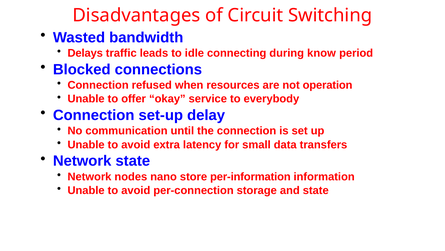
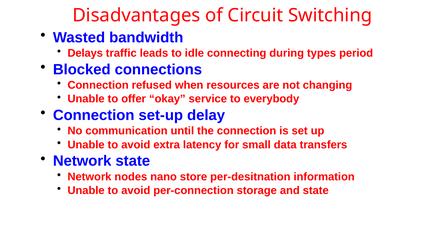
know: know -> types
operation: operation -> changing
per-information: per-information -> per-desitnation
